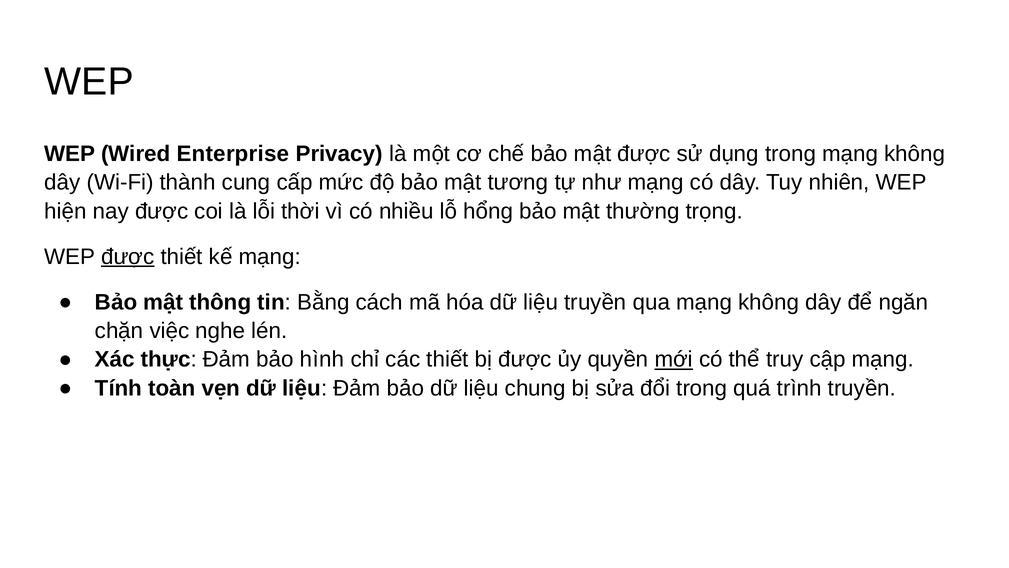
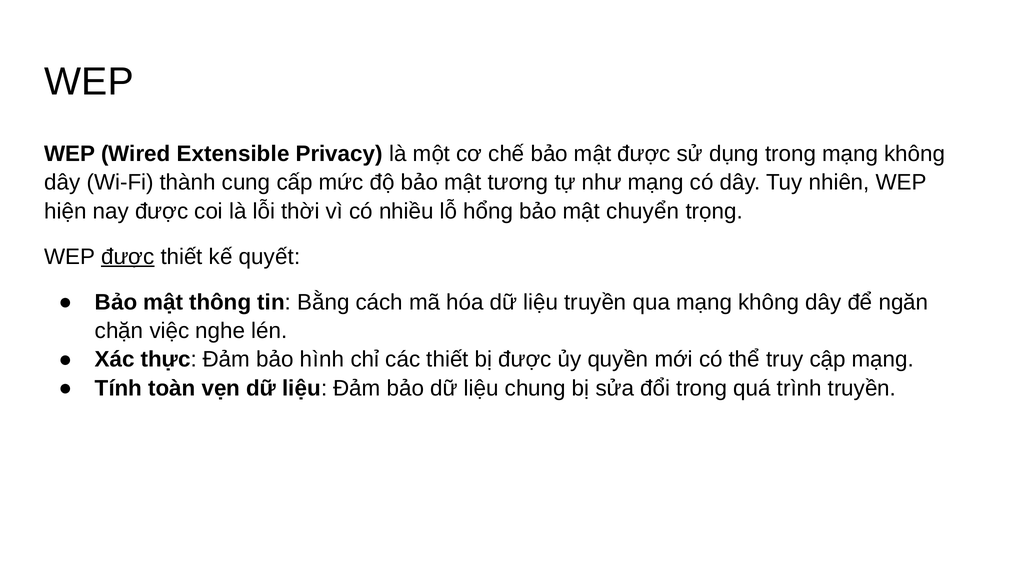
Enterprise: Enterprise -> Extensible
thường: thường -> chuyển
kế mạng: mạng -> quyết
mới underline: present -> none
